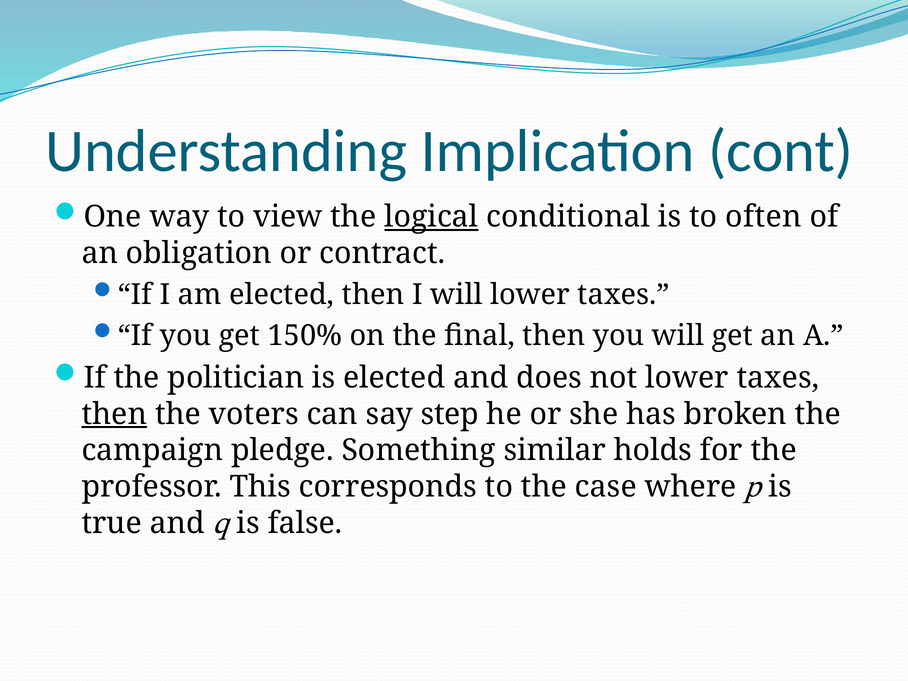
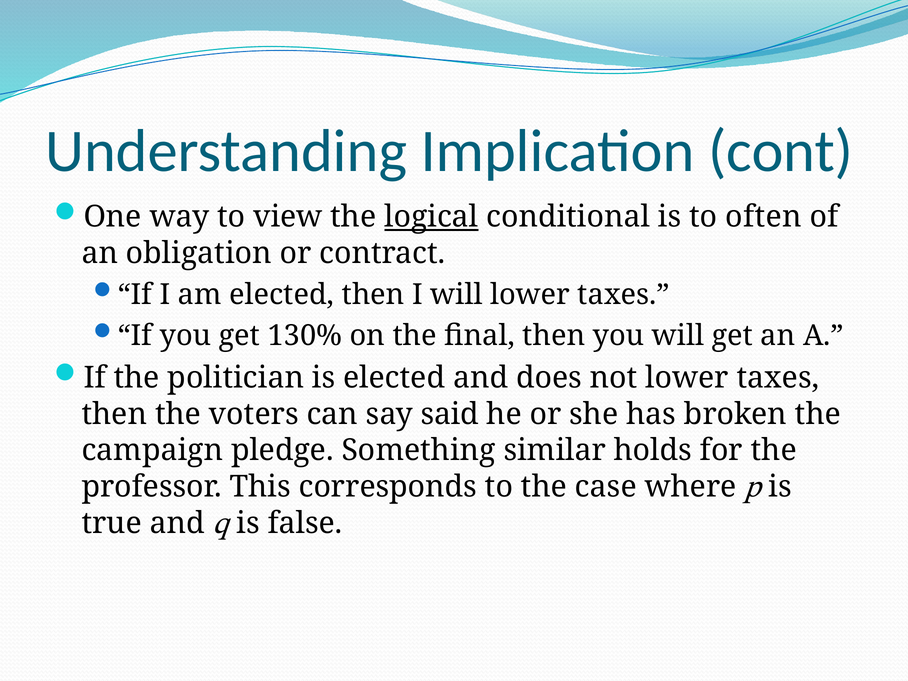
150%: 150% -> 130%
then at (114, 414) underline: present -> none
step: step -> said
